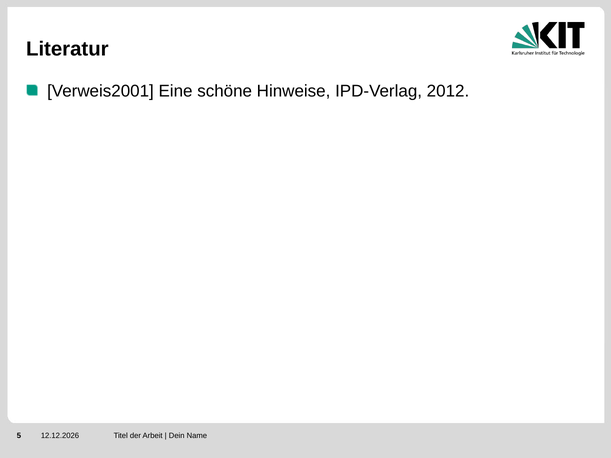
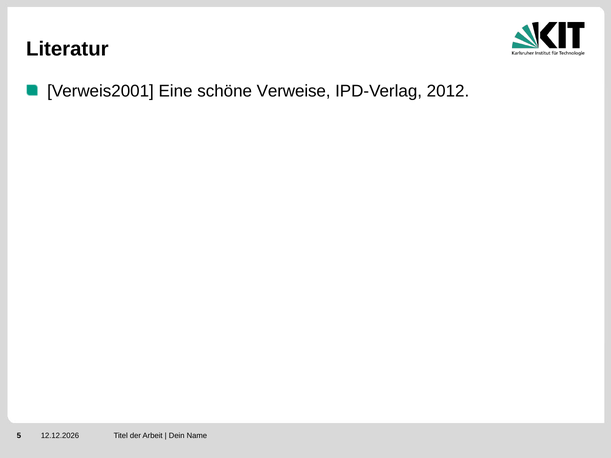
Hinweise: Hinweise -> Verweise
